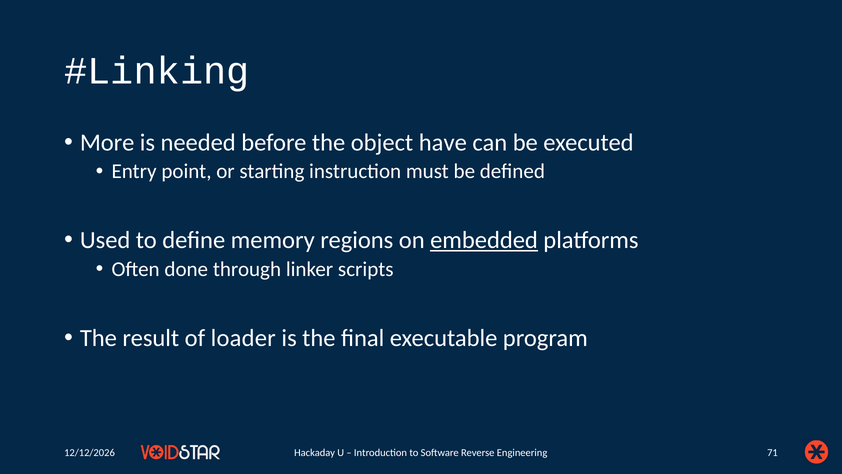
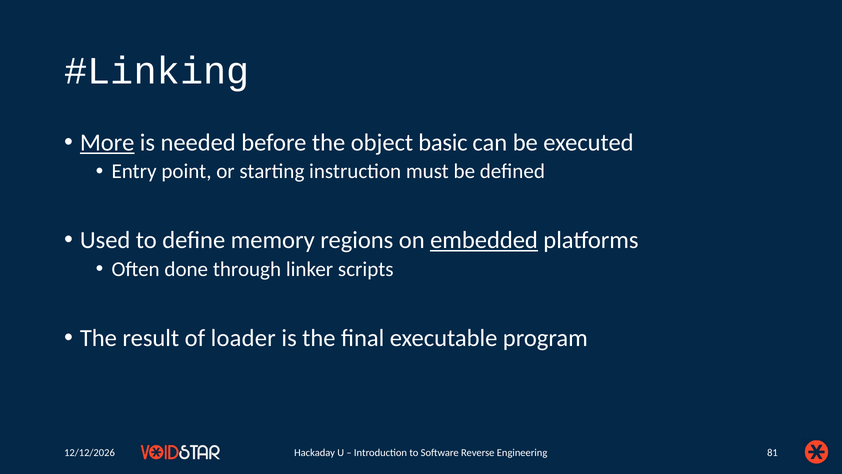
More underline: none -> present
have: have -> basic
71: 71 -> 81
